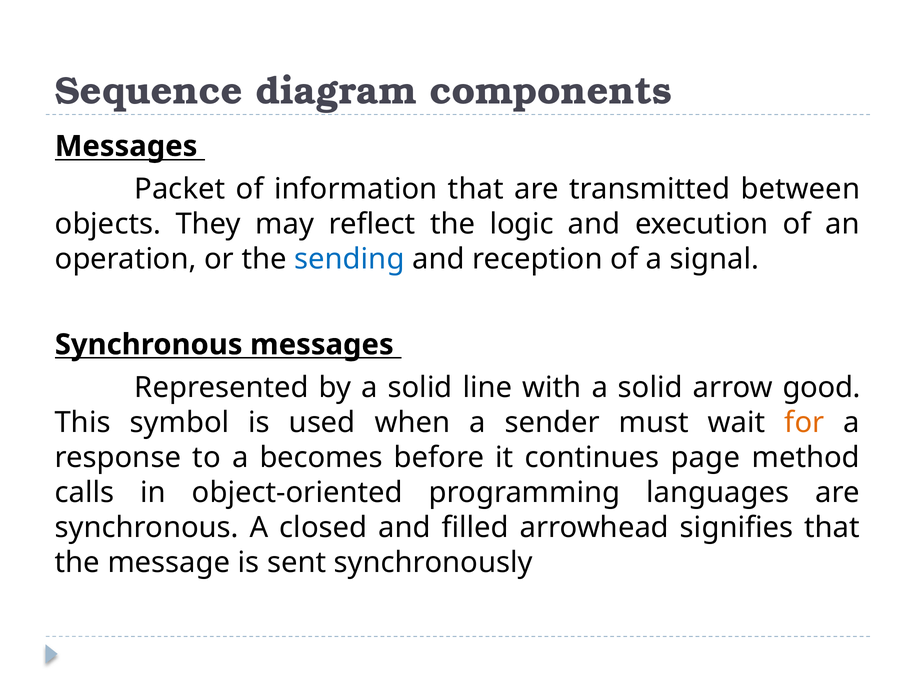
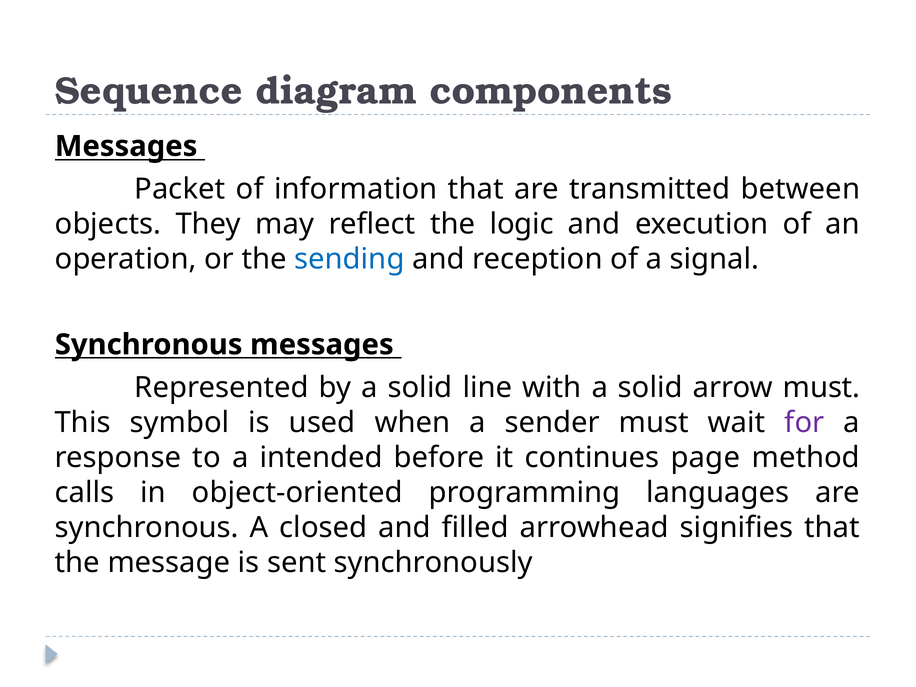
arrow good: good -> must
for colour: orange -> purple
becomes: becomes -> intended
